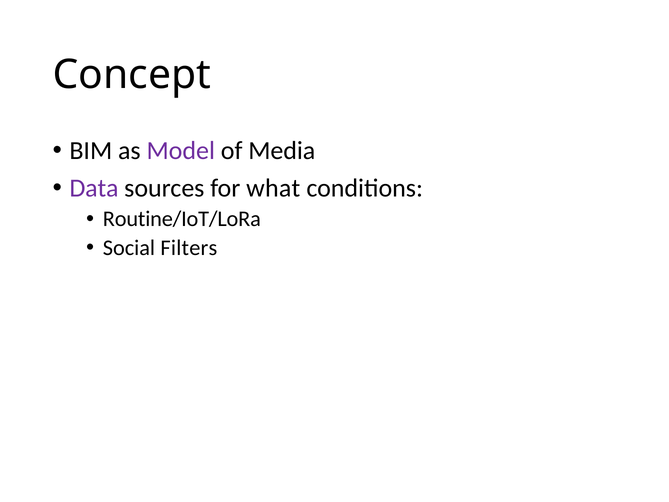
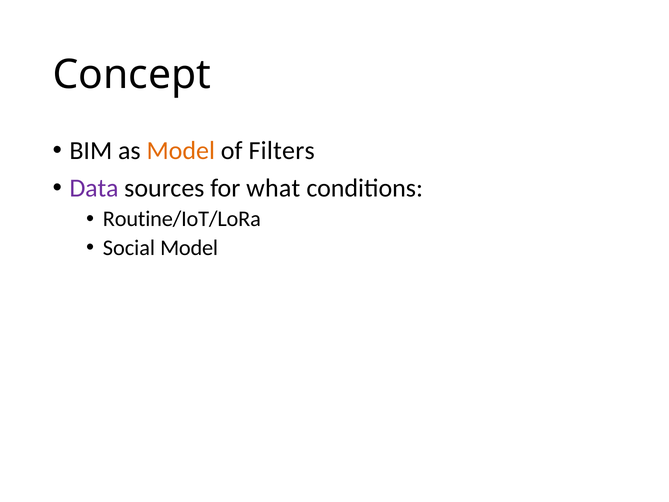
Model at (181, 151) colour: purple -> orange
Media: Media -> Filters
Social Filters: Filters -> Model
